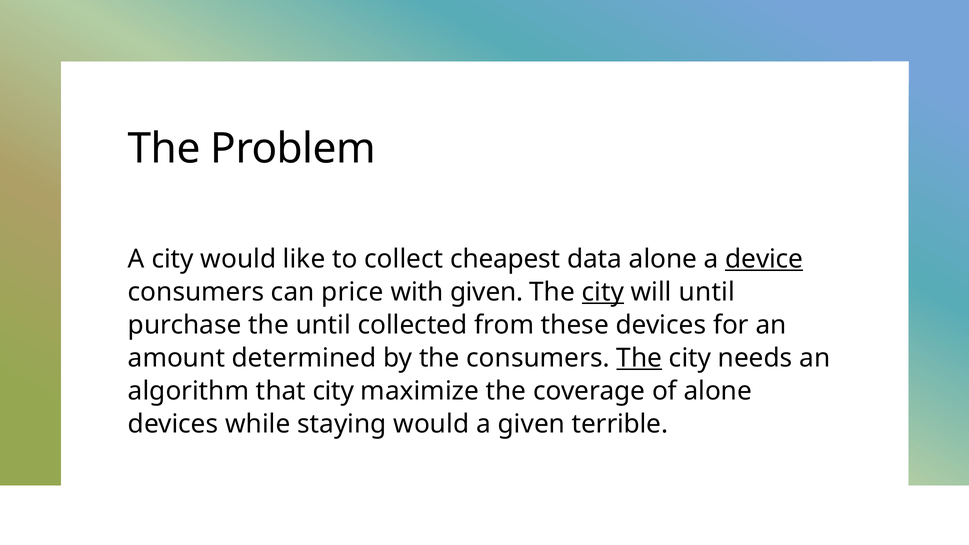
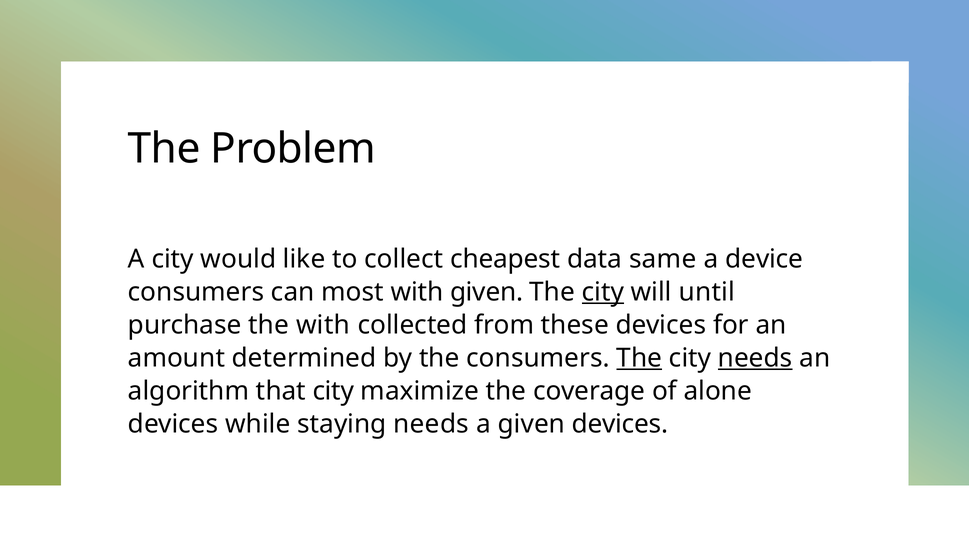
data alone: alone -> same
device underline: present -> none
price: price -> most
the until: until -> with
needs at (755, 358) underline: none -> present
staying would: would -> needs
given terrible: terrible -> devices
